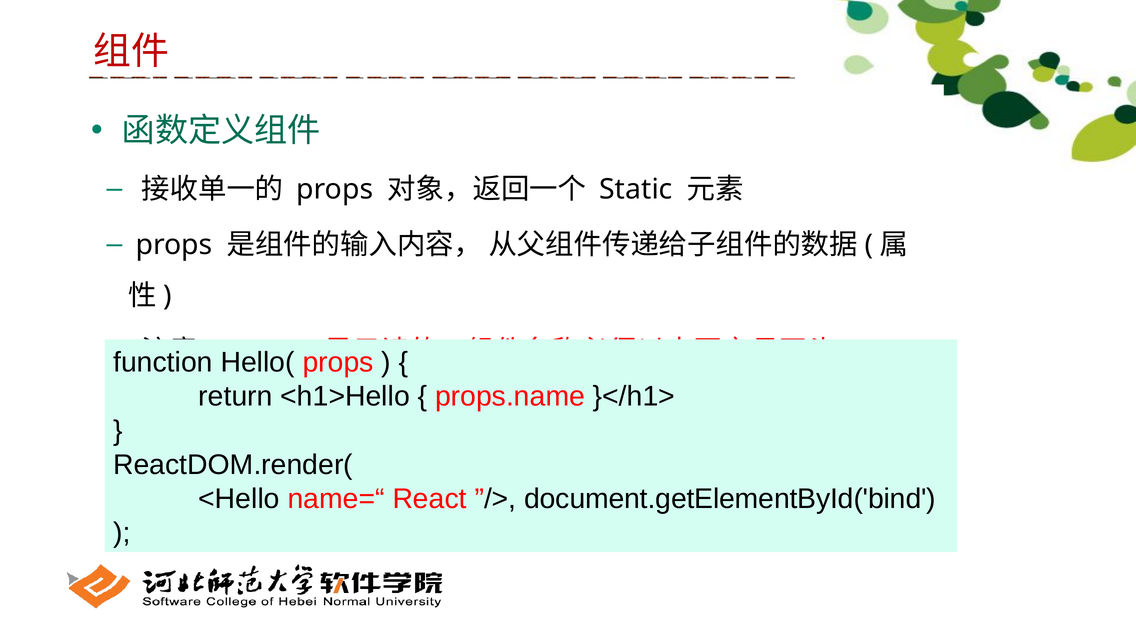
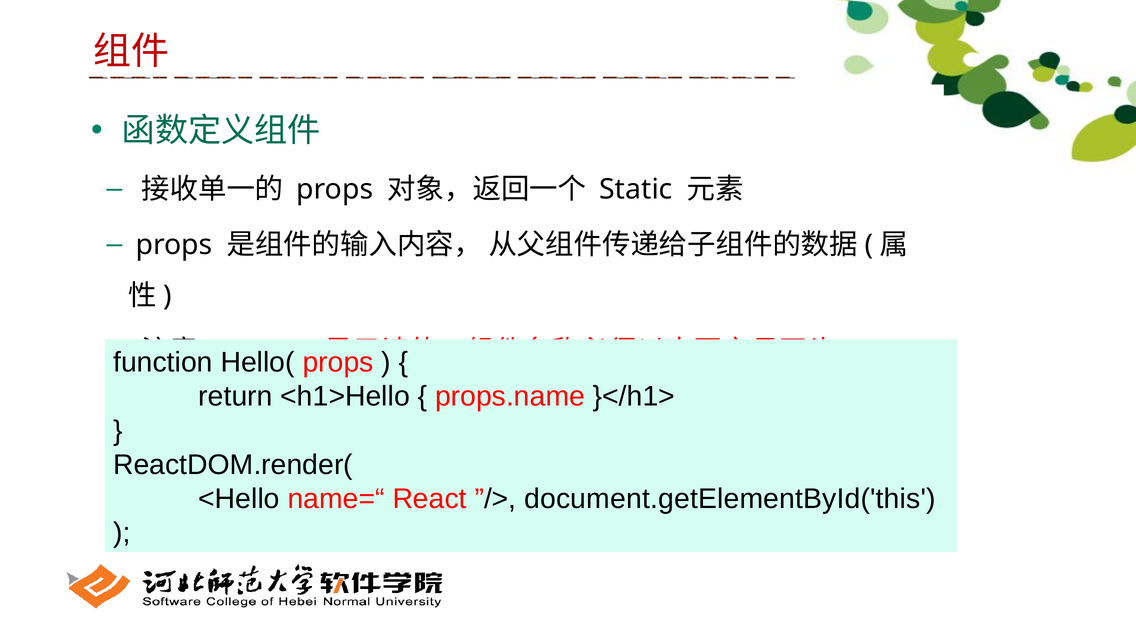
document.getElementById('bind: document.getElementById('bind -> document.getElementById('this
